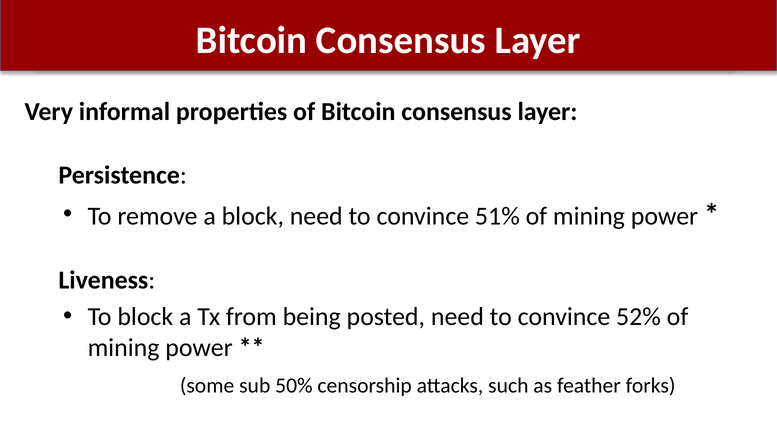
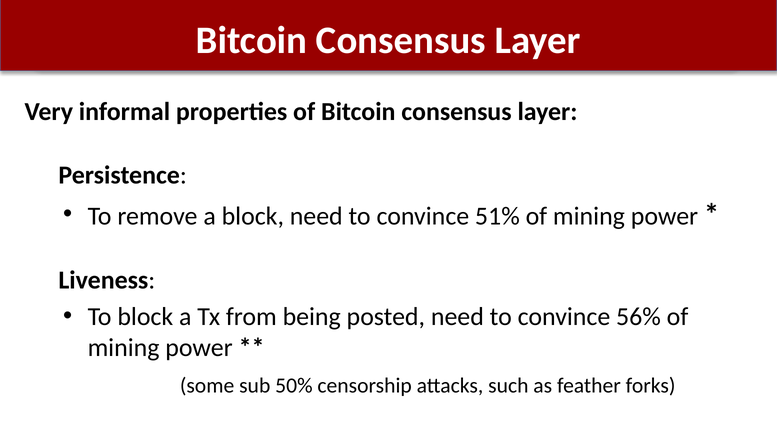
52%: 52% -> 56%
